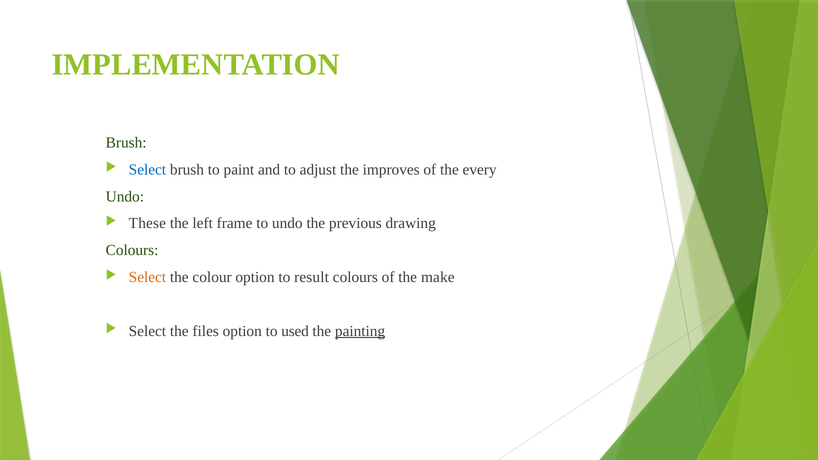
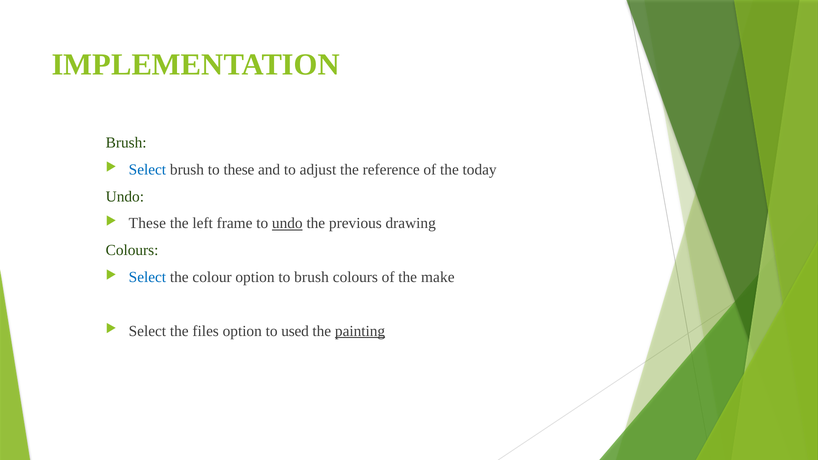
to paint: paint -> these
improves: improves -> reference
every: every -> today
undo at (287, 223) underline: none -> present
Select at (147, 277) colour: orange -> blue
to result: result -> brush
